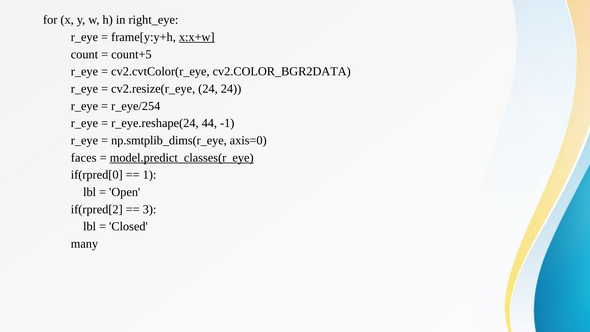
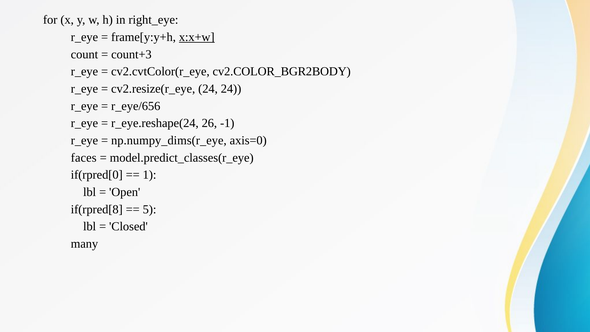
count+5: count+5 -> count+3
cv2.COLOR_BGR2DATA: cv2.COLOR_BGR2DATA -> cv2.COLOR_BGR2BODY
r_eye/254: r_eye/254 -> r_eye/656
44: 44 -> 26
np.smtplib_dims(r_eye: np.smtplib_dims(r_eye -> np.numpy_dims(r_eye
model.predict_classes(r_eye underline: present -> none
if(rpred[2: if(rpred[2 -> if(rpred[8
3: 3 -> 5
